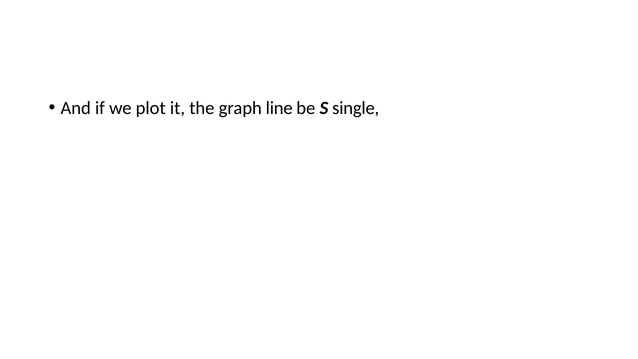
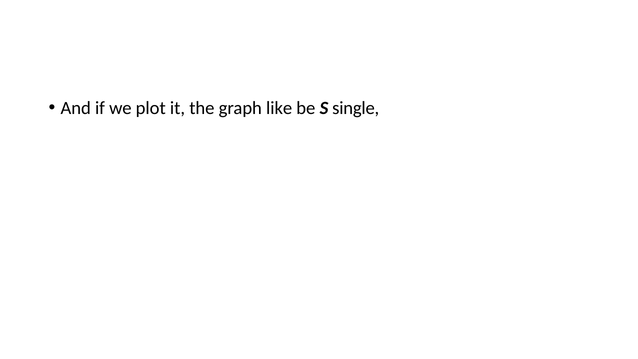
line: line -> like
